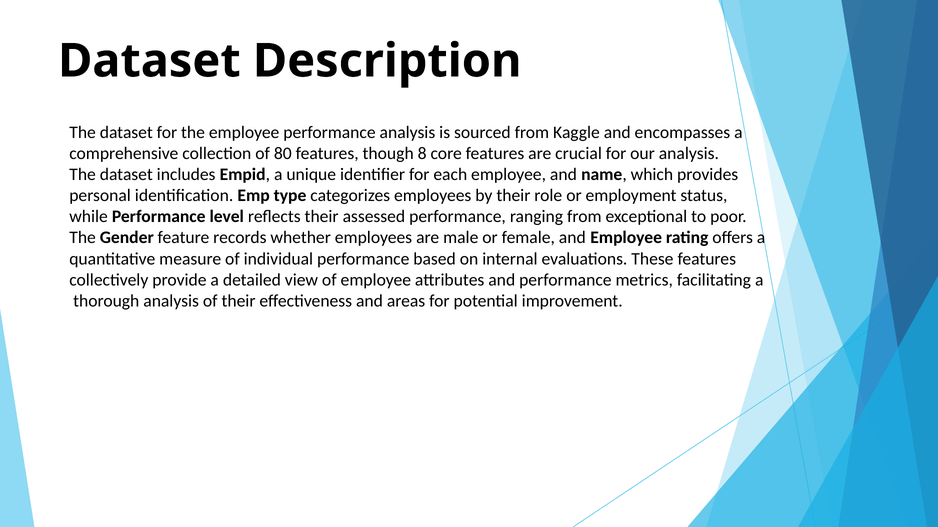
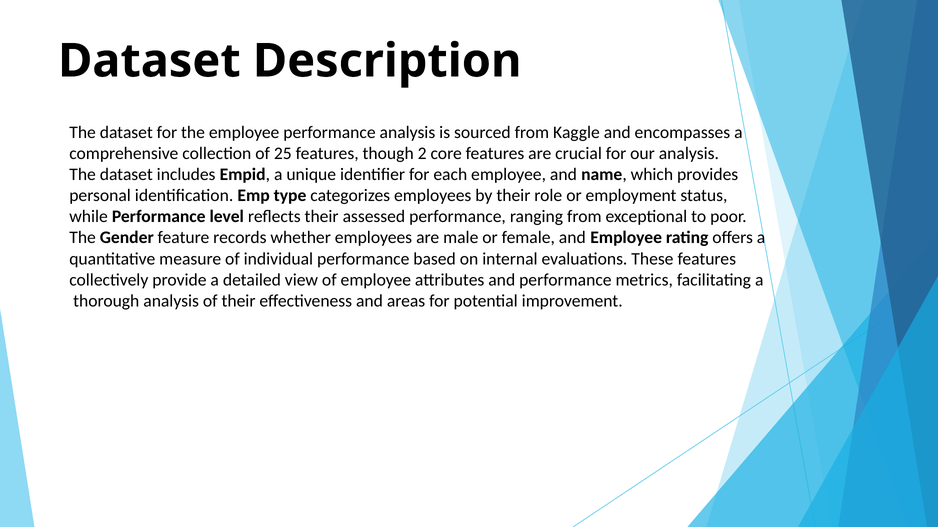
80: 80 -> 25
8: 8 -> 2
